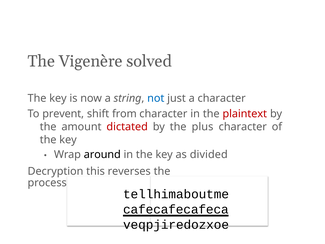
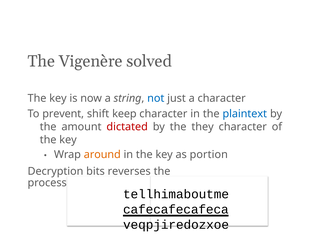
from: from -> keep
plaintext colour: red -> blue
plus: plus -> they
around colour: black -> orange
divided: divided -> portion
this: this -> bits
